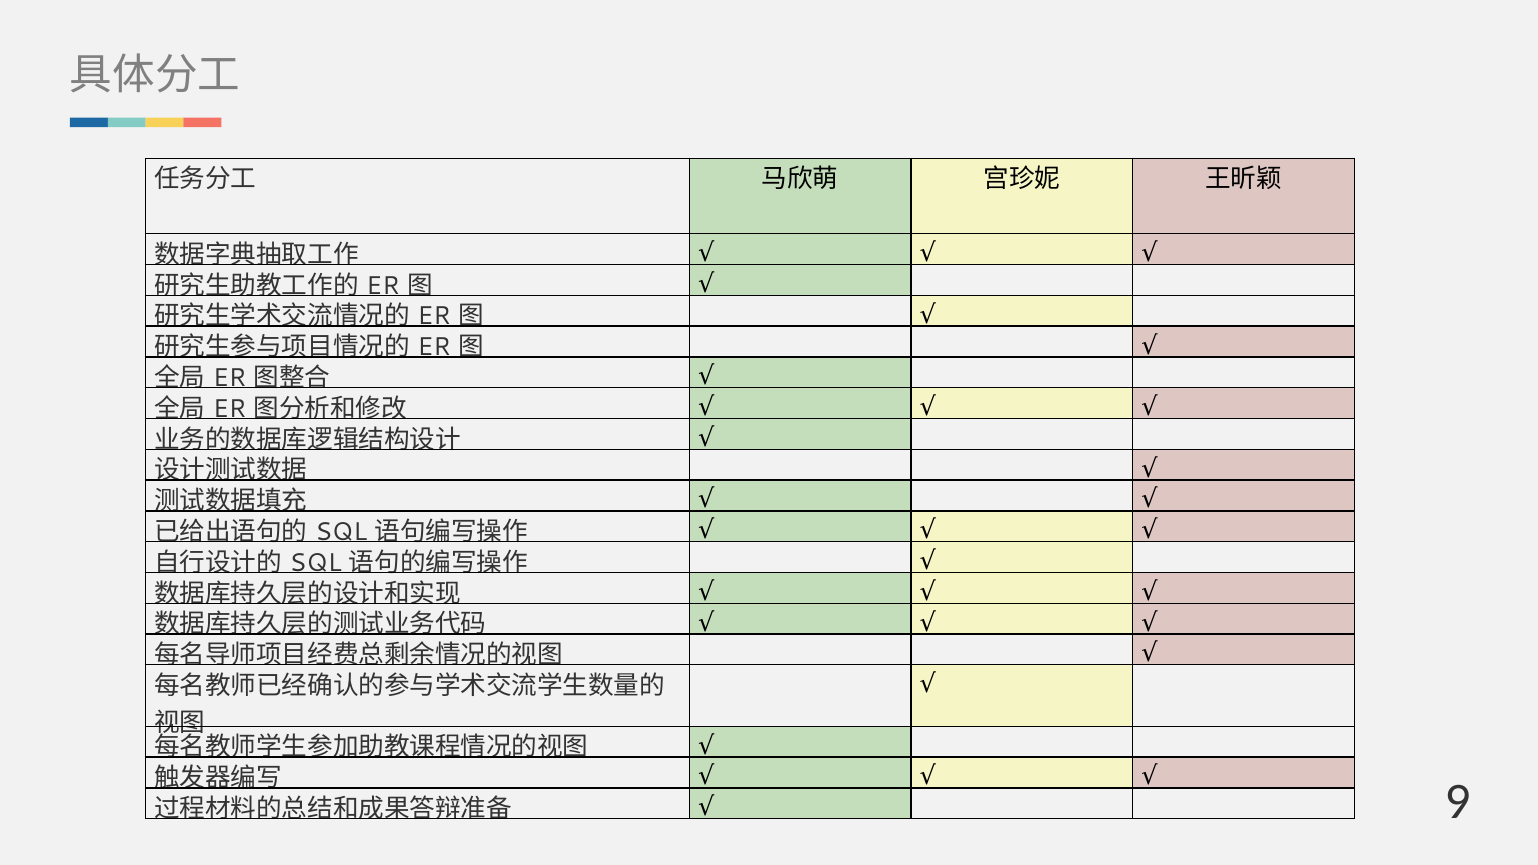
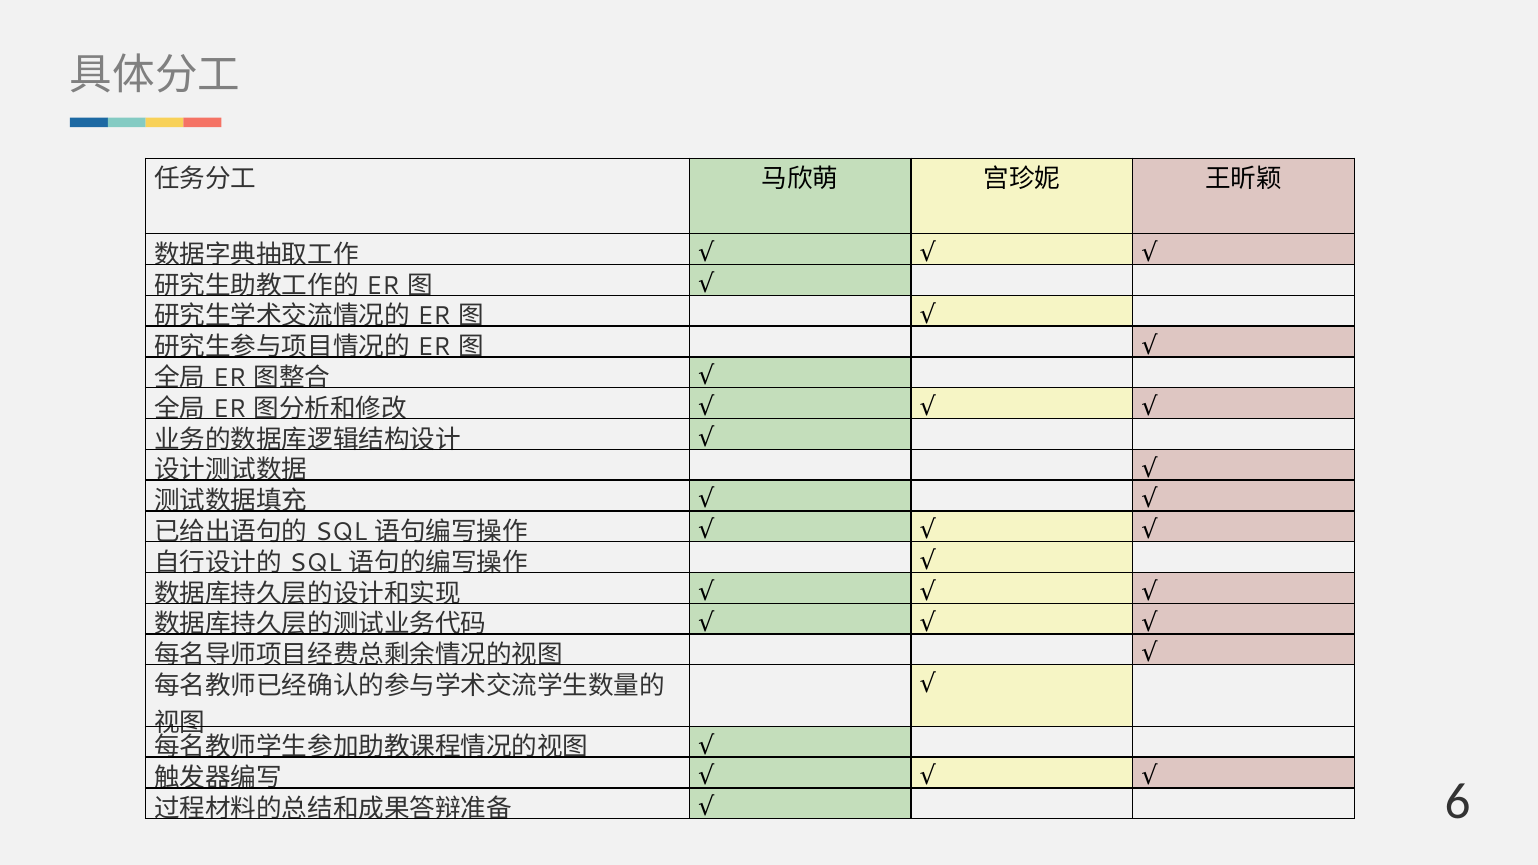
9: 9 -> 6
